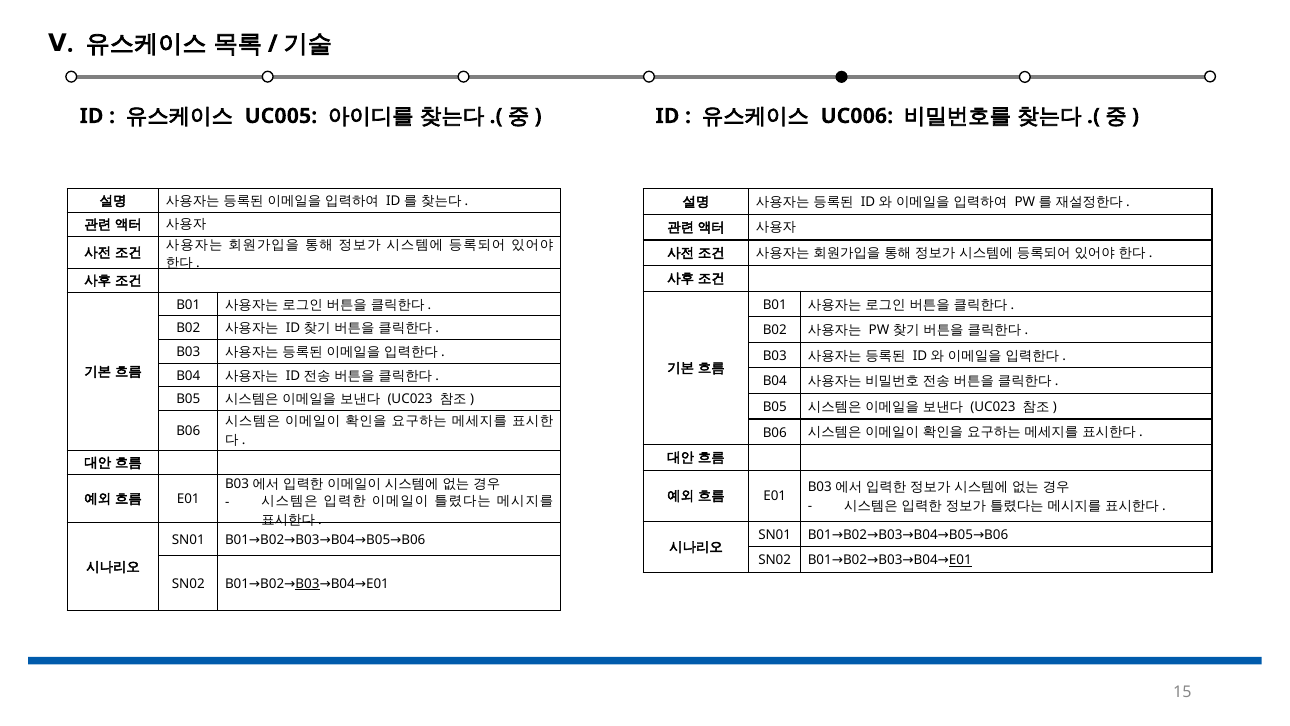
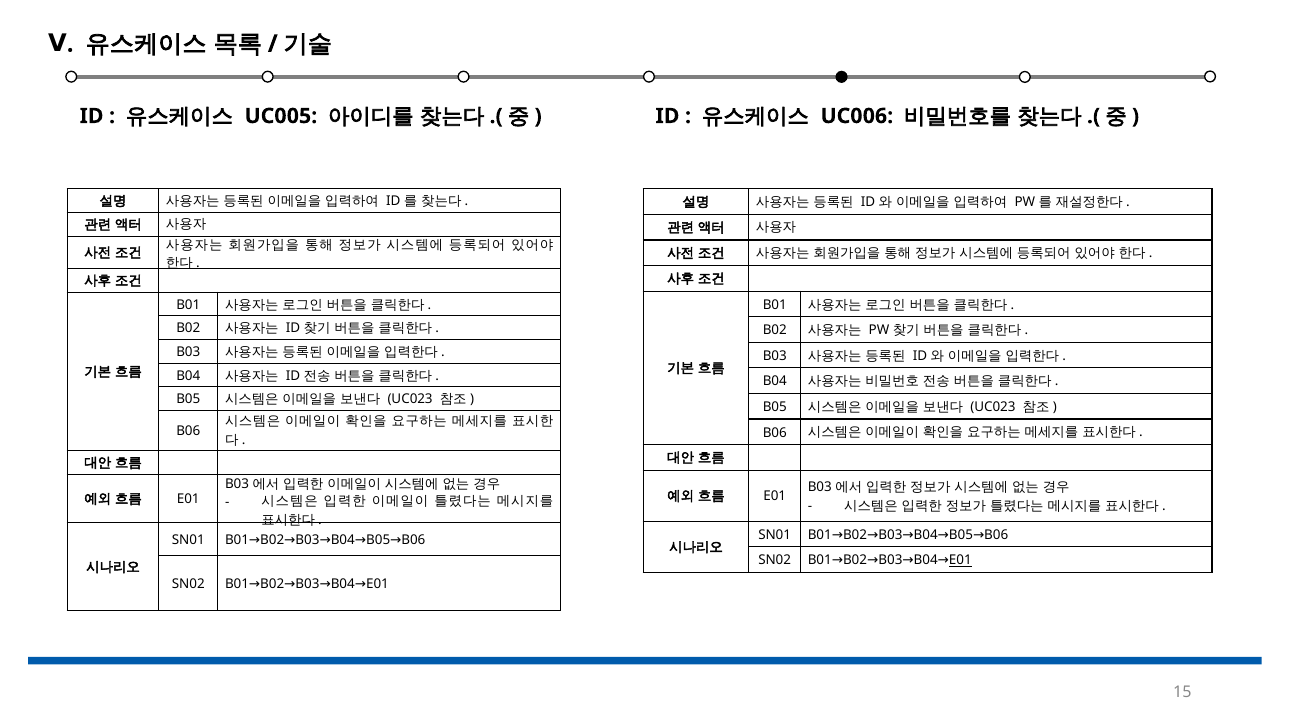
B03 at (308, 583) underline: present -> none
